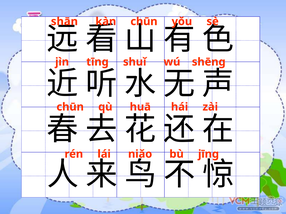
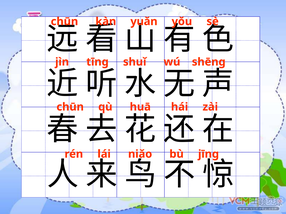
shān at (64, 22): shān -> chūn
kàn chūn: chūn -> yuǎn
